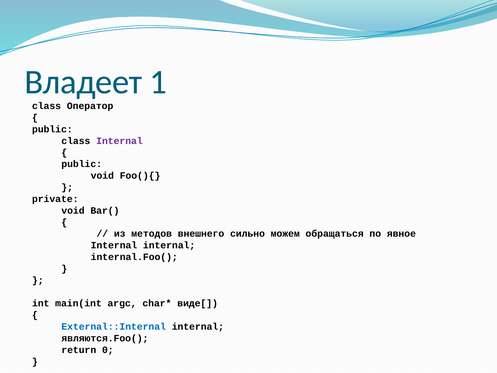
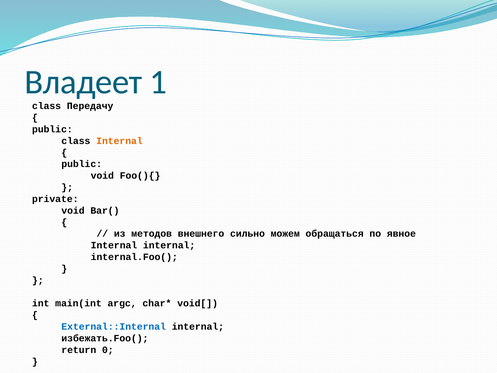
Оператор: Оператор -> Передачу
Internal at (119, 141) colour: purple -> orange
виде[: виде[ -> void[
являются.Foo(: являются.Foo( -> избежать.Foo(
